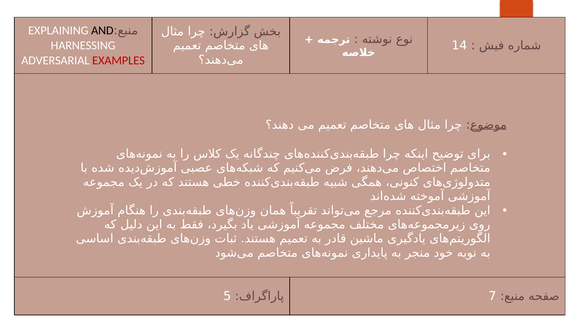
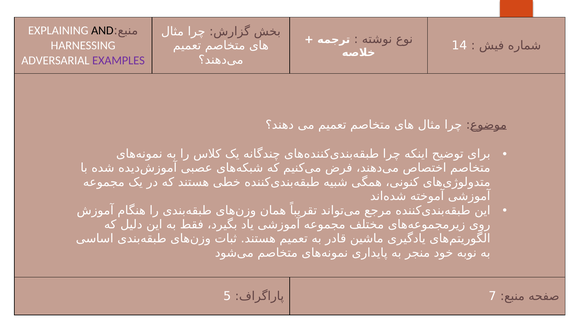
EXAMPLES colour: red -> purple
